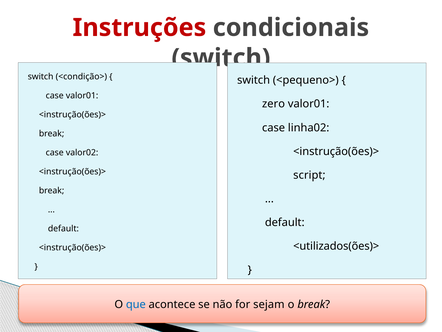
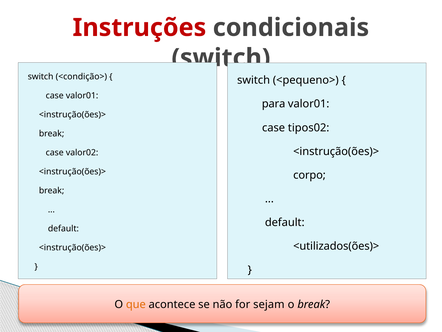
zero: zero -> para
linha02: linha02 -> tipos02
script: script -> corpo
que colour: blue -> orange
